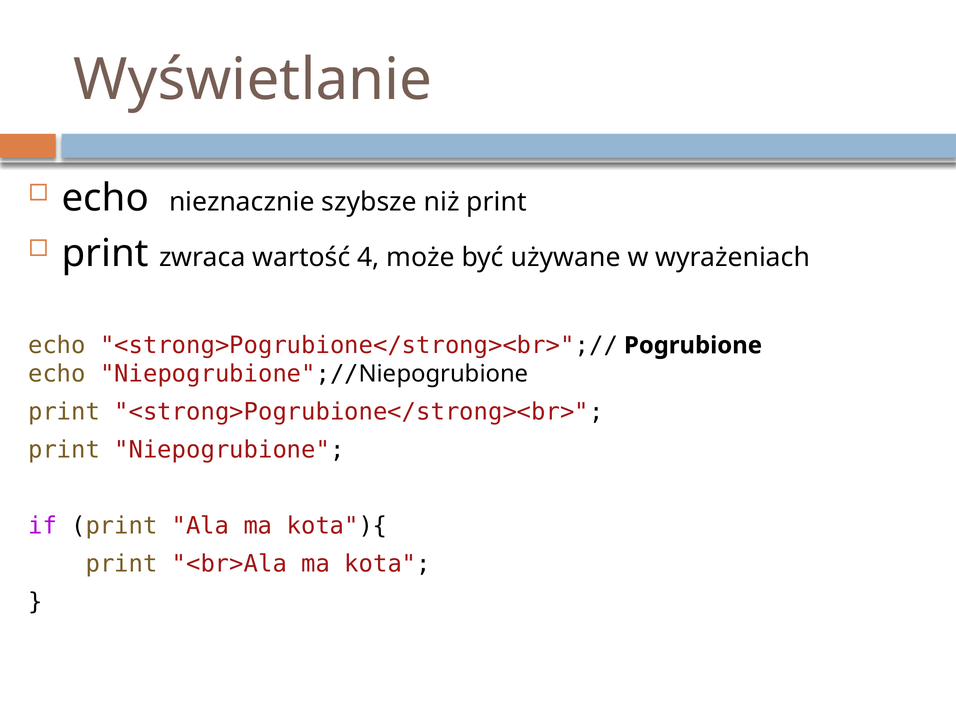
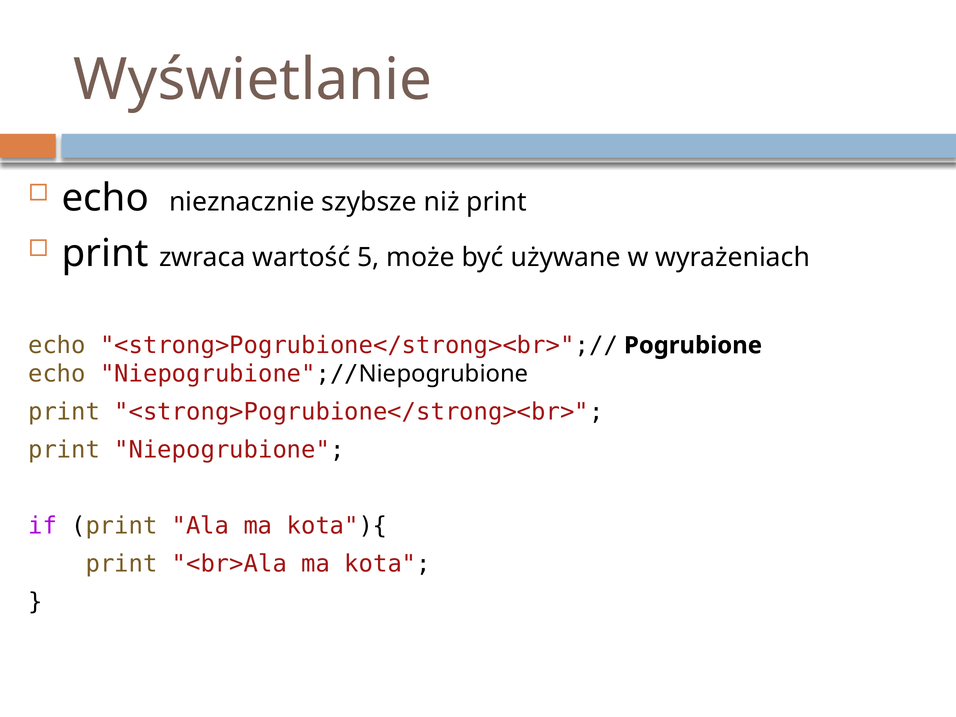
4: 4 -> 5
